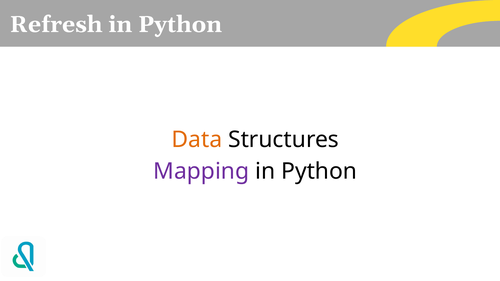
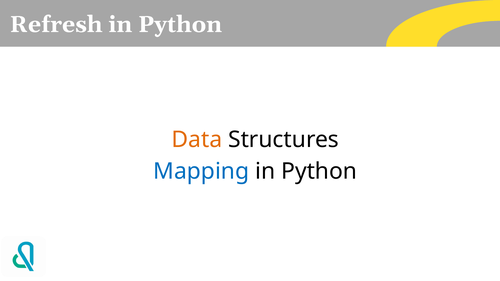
Mapping colour: purple -> blue
